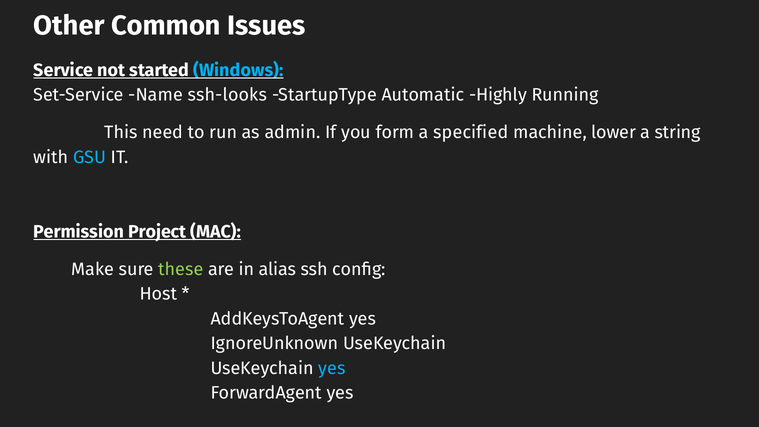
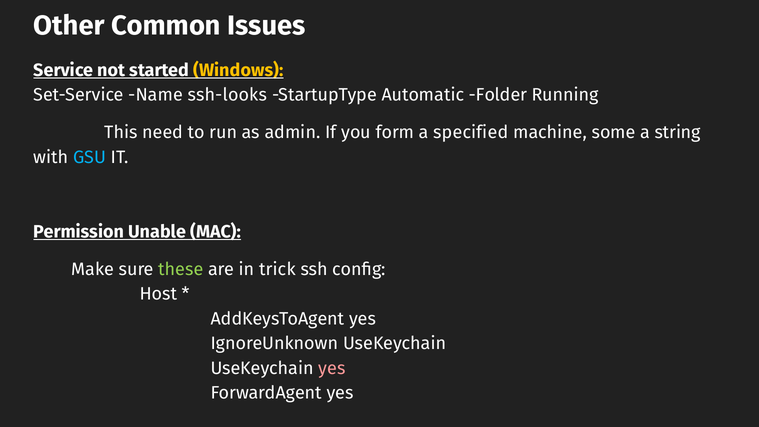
Windows colour: light blue -> yellow
Highly: Highly -> Folder
lower: lower -> some
Project: Project -> Unable
alias: alias -> trick
yes at (332, 368) colour: light blue -> pink
